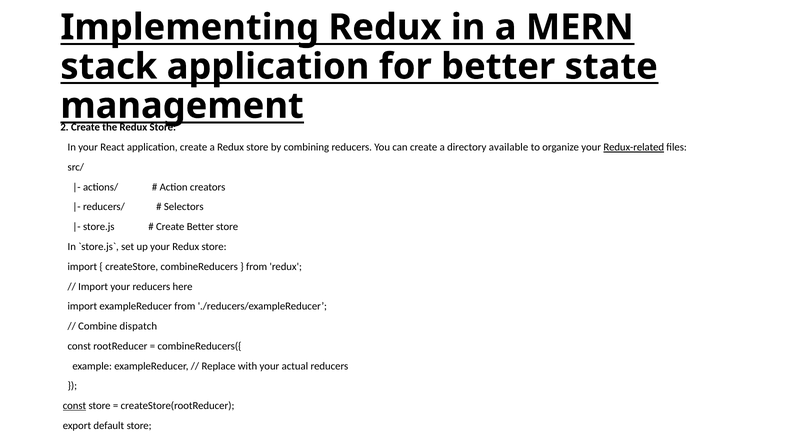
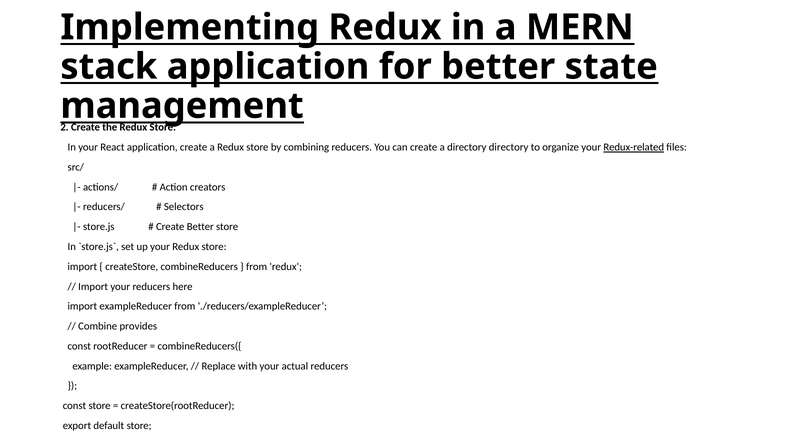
directory available: available -> directory
dispatch: dispatch -> provides
const at (74, 405) underline: present -> none
